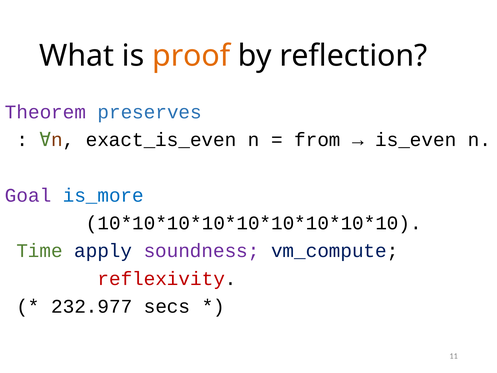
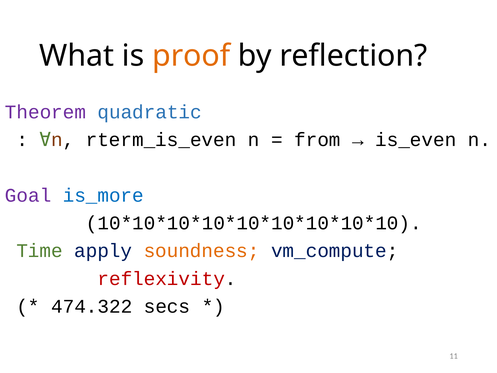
preserves: preserves -> quadratic
exact_is_even: exact_is_even -> rterm_is_even
soundness colour: purple -> orange
232.977: 232.977 -> 474.322
